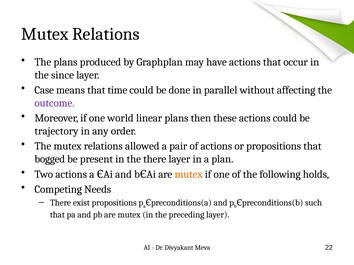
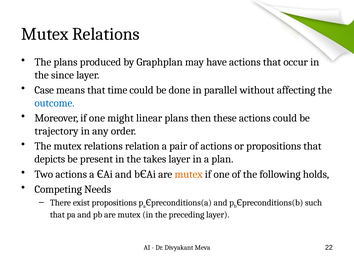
outcome colour: purple -> blue
world: world -> might
allowed: allowed -> relation
bogged: bogged -> depicts
the there: there -> takes
